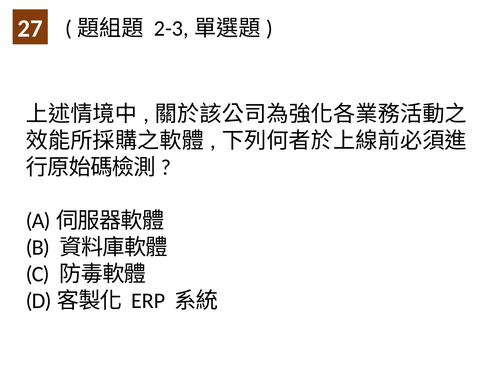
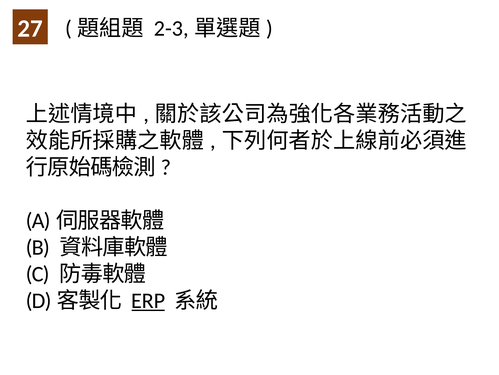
ERP underline: none -> present
